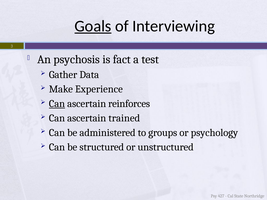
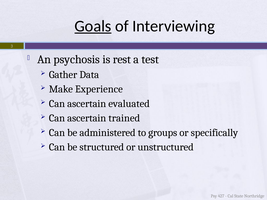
fact: fact -> rest
Can at (57, 104) underline: present -> none
reinforces: reinforces -> evaluated
psychology: psychology -> specifically
